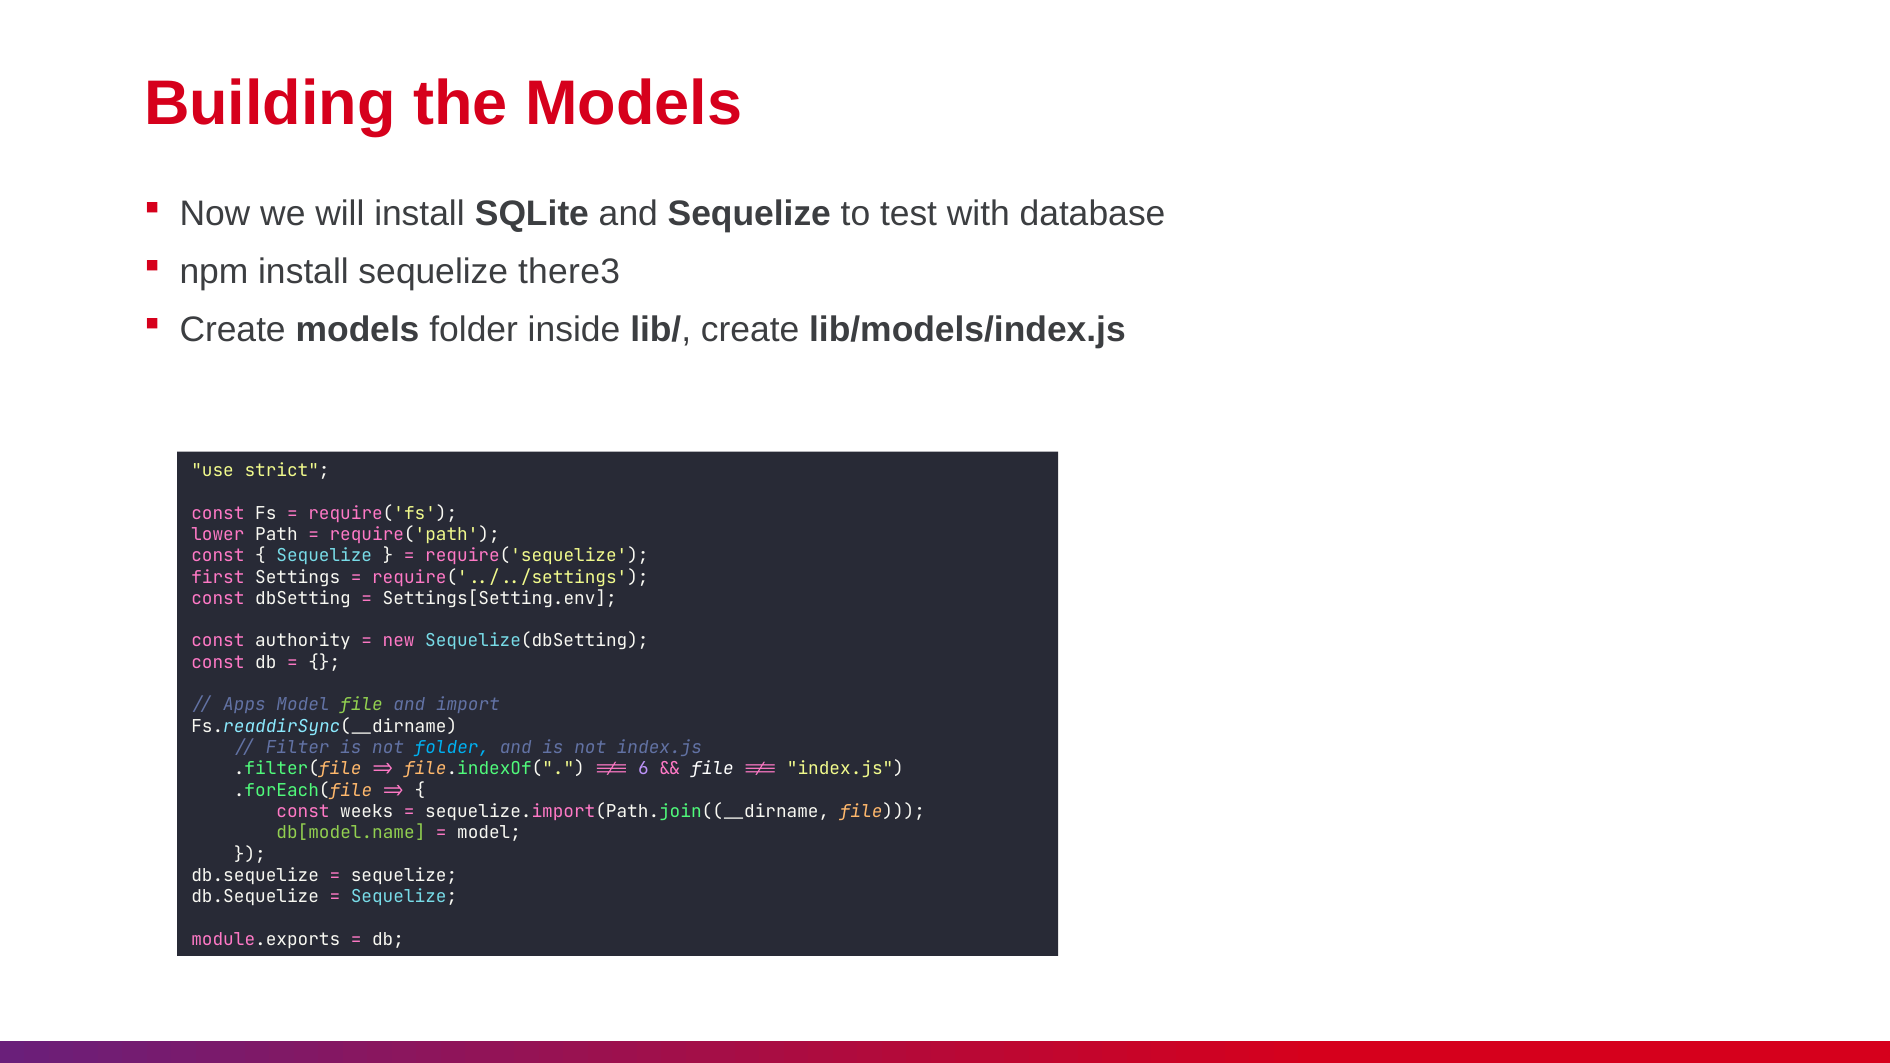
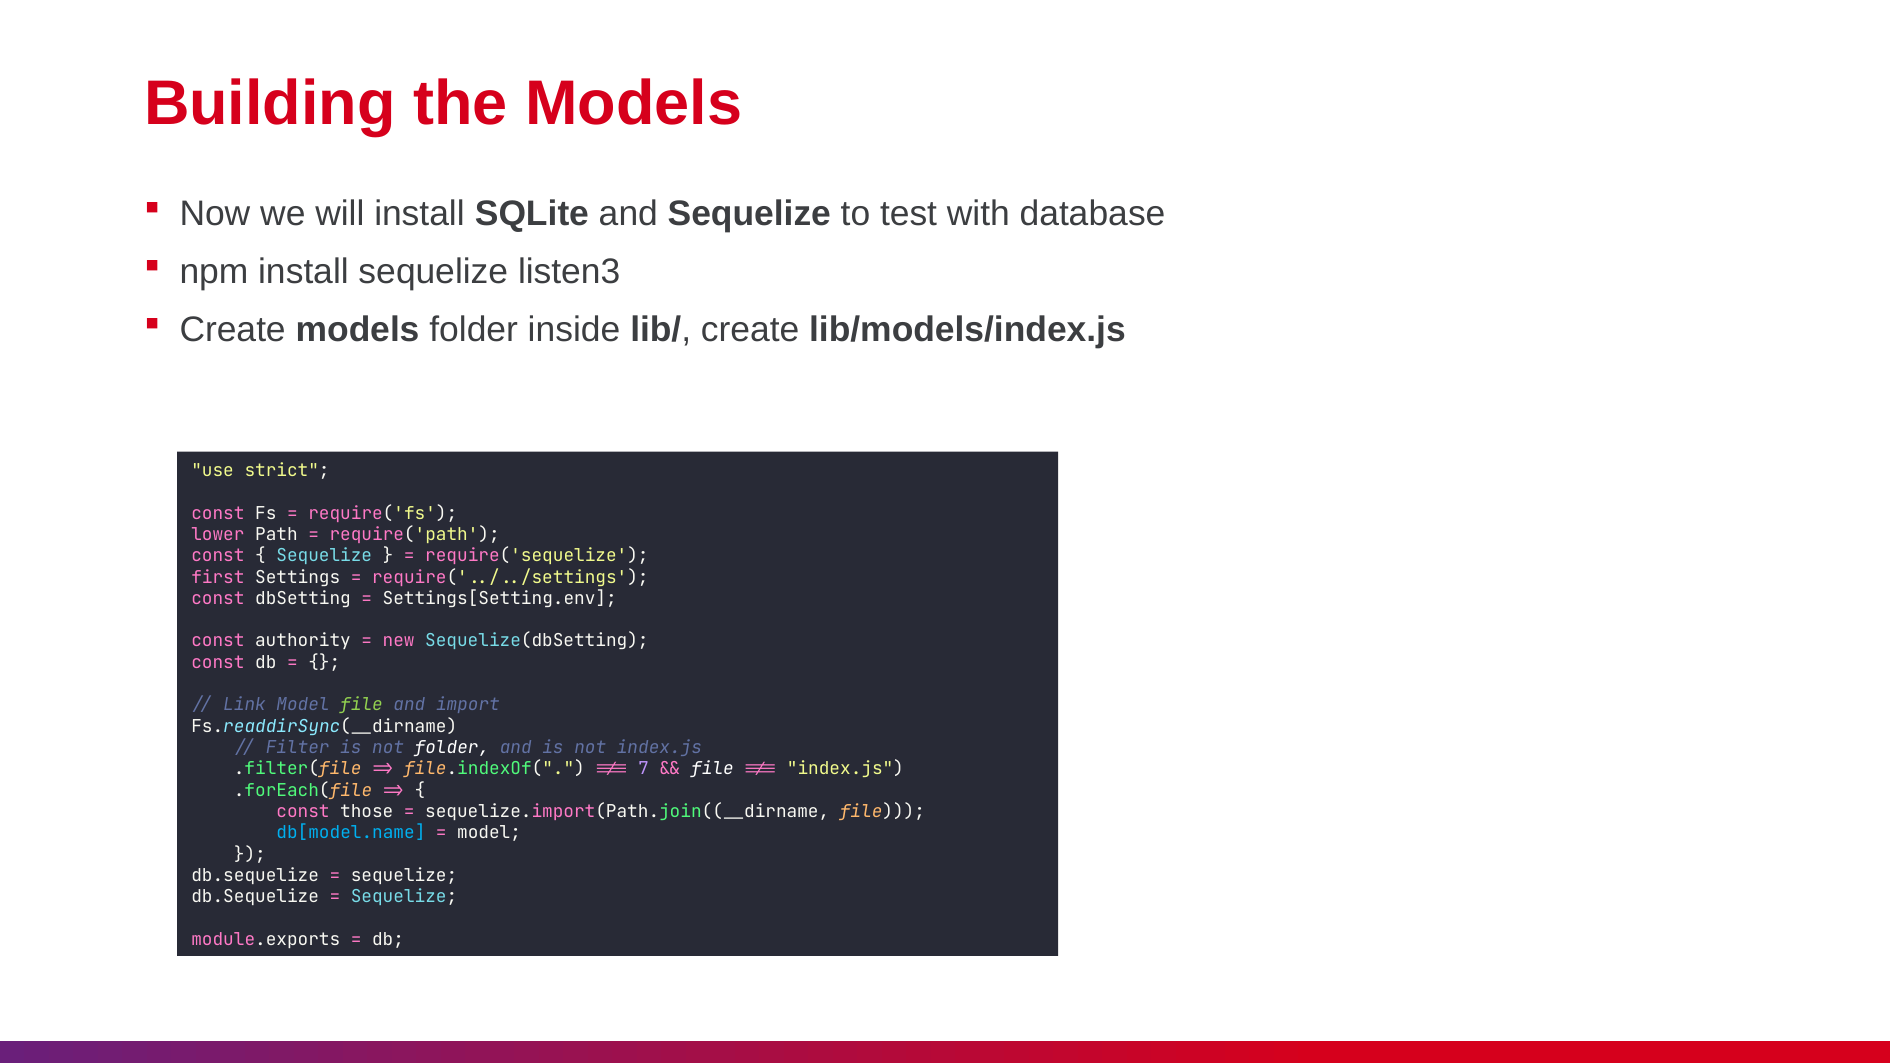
there3: there3 -> listen3
Apps: Apps -> Link
folder at (452, 748) colour: light blue -> white
6: 6 -> 7
weeks: weeks -> those
db[model.name colour: light green -> light blue
